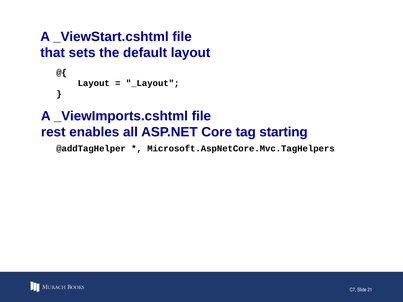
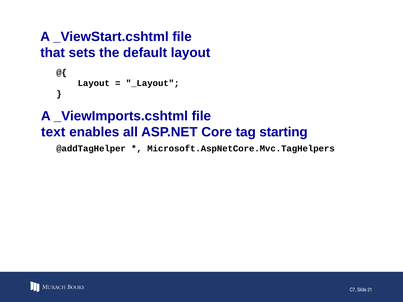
rest: rest -> text
